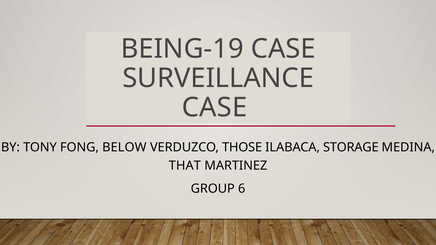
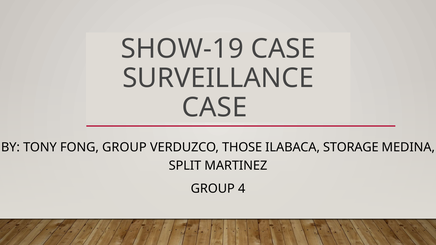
BEING-19: BEING-19 -> SHOW-19
FONG BELOW: BELOW -> GROUP
THAT: THAT -> SPLIT
6: 6 -> 4
